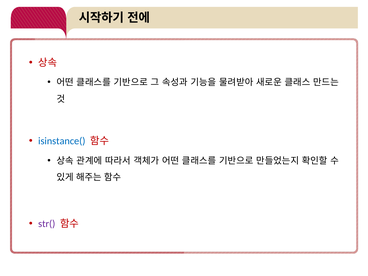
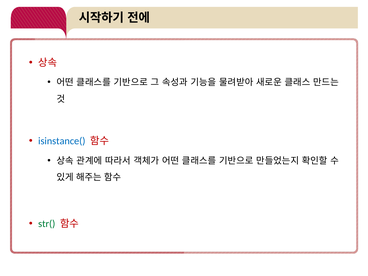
str( colour: purple -> green
